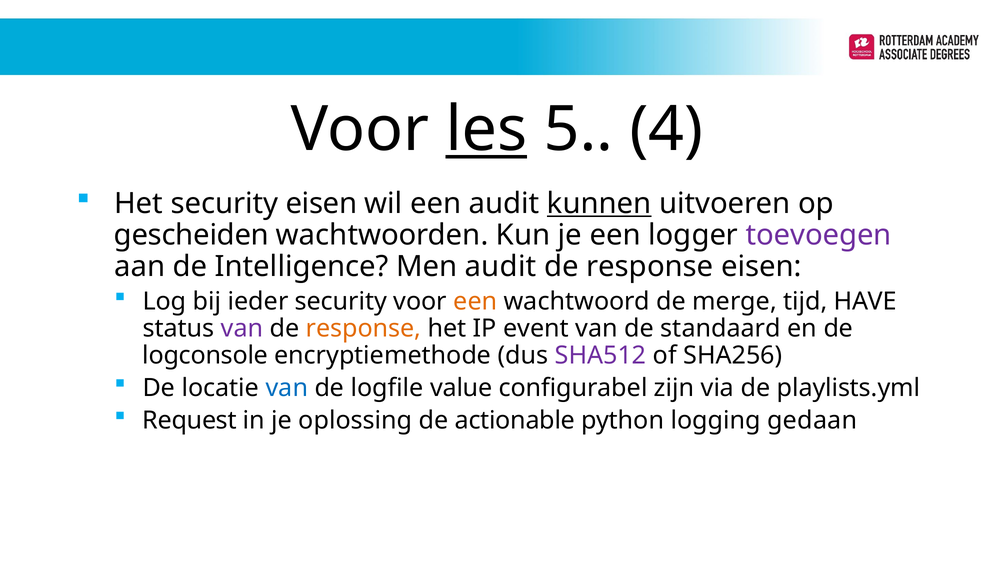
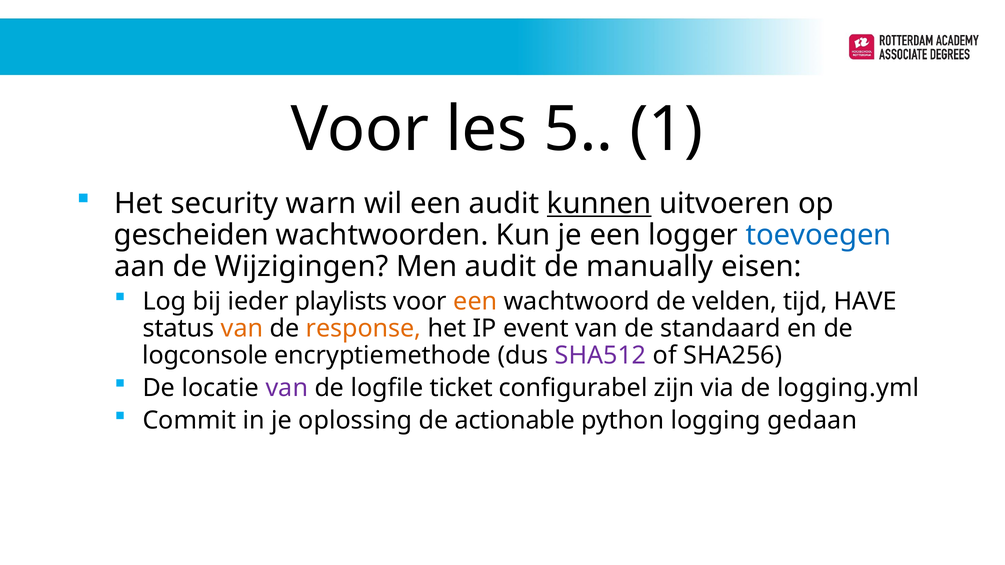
les underline: present -> none
4: 4 -> 1
security eisen: eisen -> warn
toevoegen colour: purple -> blue
Intelligence: Intelligence -> Wijzigingen
response at (650, 267): response -> manually
ieder security: security -> playlists
merge: merge -> velden
van at (242, 329) colour: purple -> orange
van at (287, 388) colour: blue -> purple
value: value -> ticket
playlists.yml: playlists.yml -> logging.yml
Request: Request -> Commit
